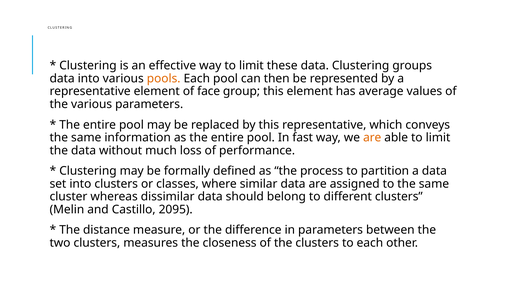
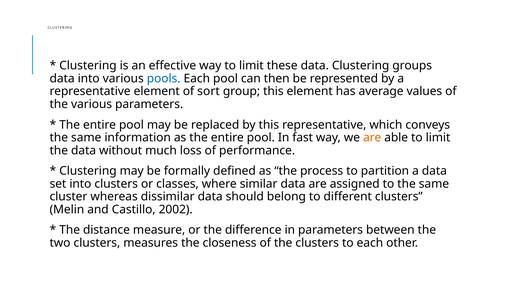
pools colour: orange -> blue
face: face -> sort
2095: 2095 -> 2002
